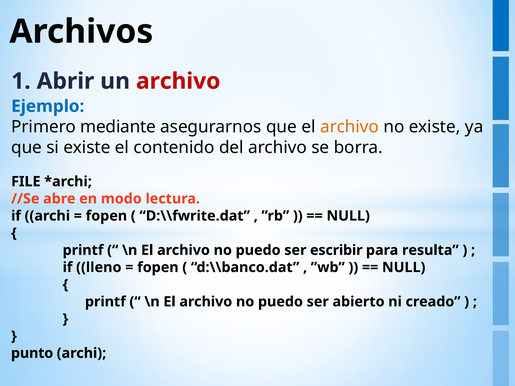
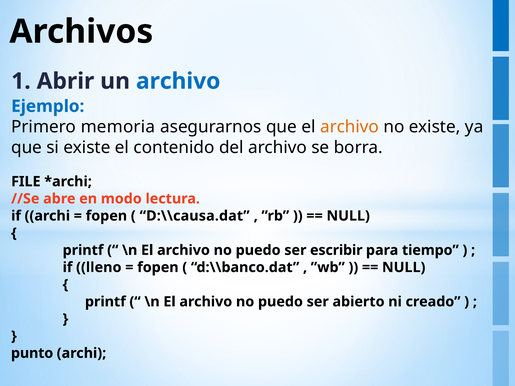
archivo at (178, 81) colour: red -> blue
mediante: mediante -> memoria
D:\\fwrite.dat: D:\\fwrite.dat -> D:\\causa.dat
resulta: resulta -> tiempo
